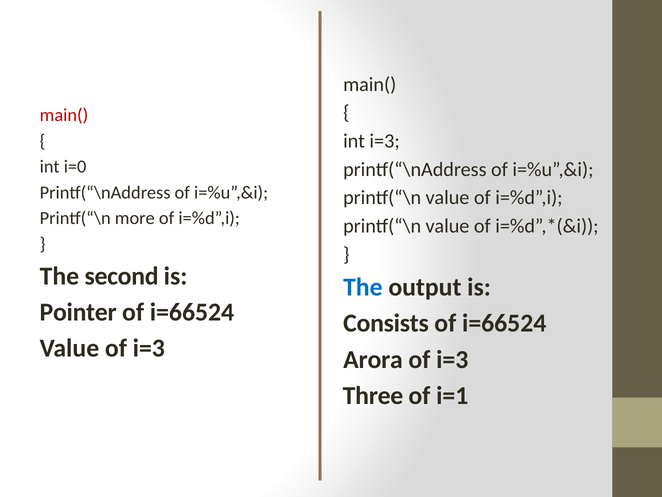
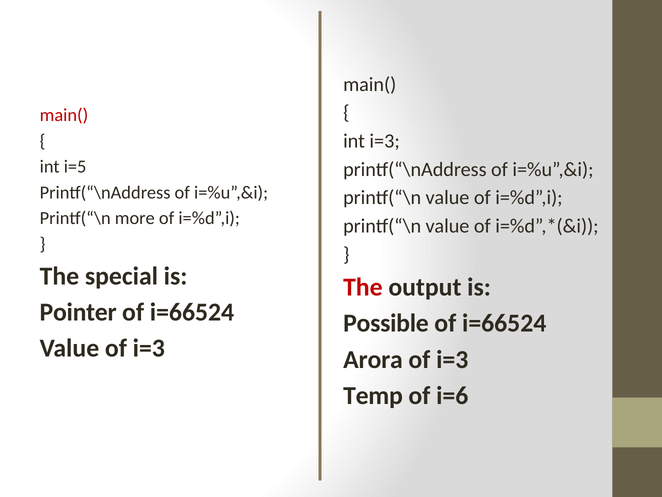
i=0: i=0 -> i=5
second: second -> special
The at (363, 287) colour: blue -> red
Consists: Consists -> Possible
Three: Three -> Temp
i=1: i=1 -> i=6
